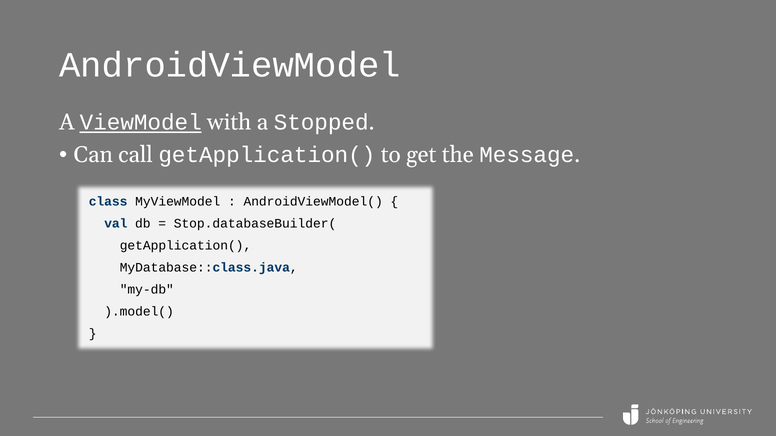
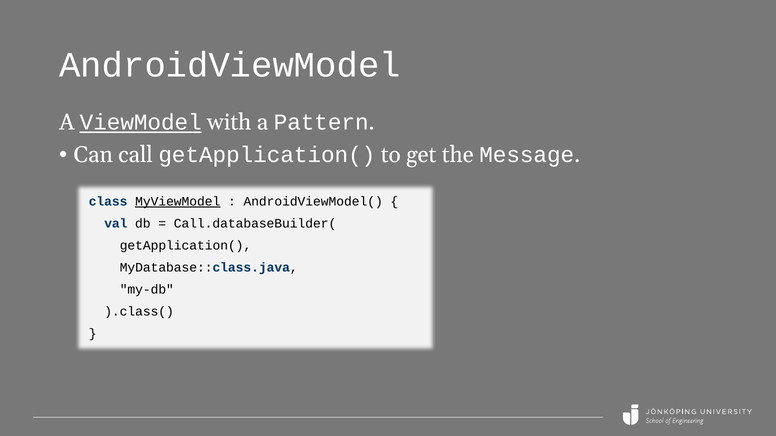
Stopped: Stopped -> Pattern
MyViewModel underline: none -> present
Stop.databaseBuilder(: Stop.databaseBuilder( -> Call.databaseBuilder(
).model(: ).model( -> ).class(
